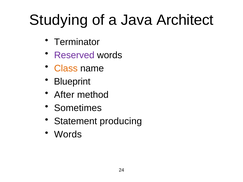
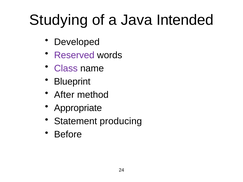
Architect: Architect -> Intended
Terminator: Terminator -> Developed
Class colour: orange -> purple
Sometimes: Sometimes -> Appropriate
Words at (68, 135): Words -> Before
